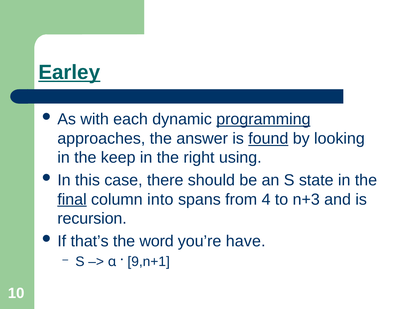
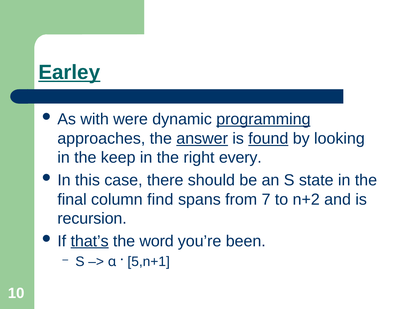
each: each -> were
answer underline: none -> present
using: using -> every
final underline: present -> none
into: into -> find
4: 4 -> 7
n+3: n+3 -> n+2
that’s underline: none -> present
have: have -> been
9,n+1: 9,n+1 -> 5,n+1
